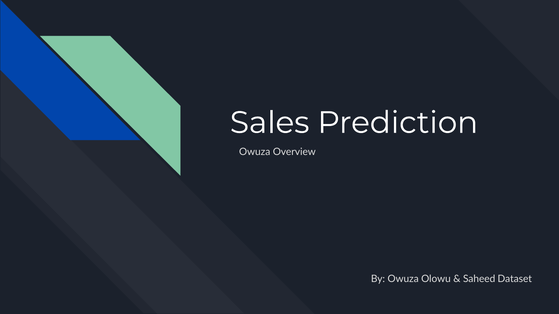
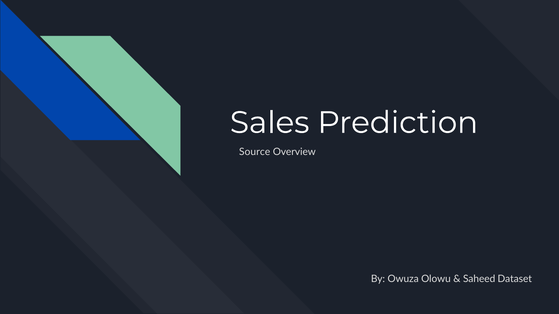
Owuza at (255, 152): Owuza -> Source
